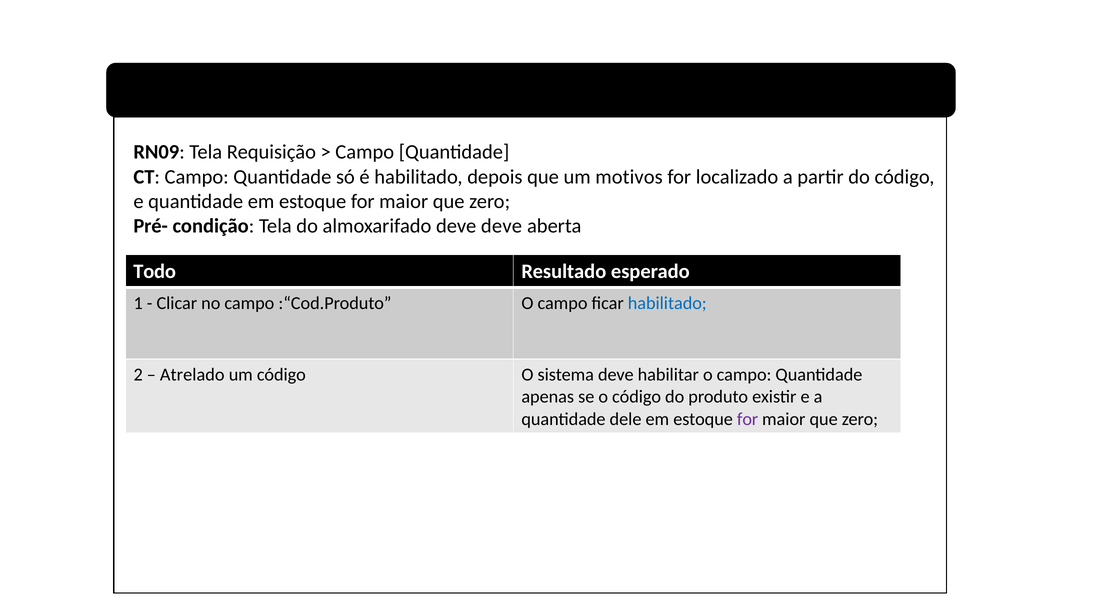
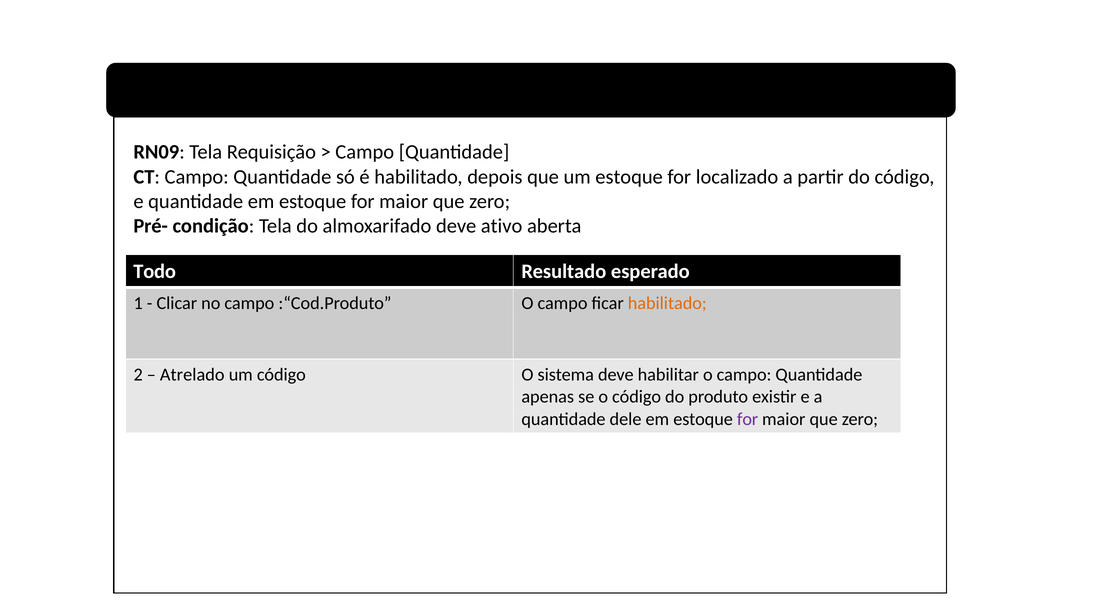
um motivos: motivos -> estoque
deve deve: deve -> ativo
habilitado at (667, 303) colour: blue -> orange
